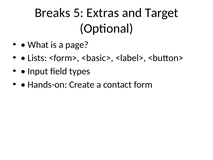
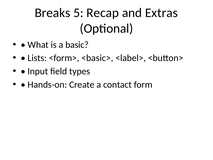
Extras: Extras -> Recap
Target: Target -> Extras
page: page -> basic
